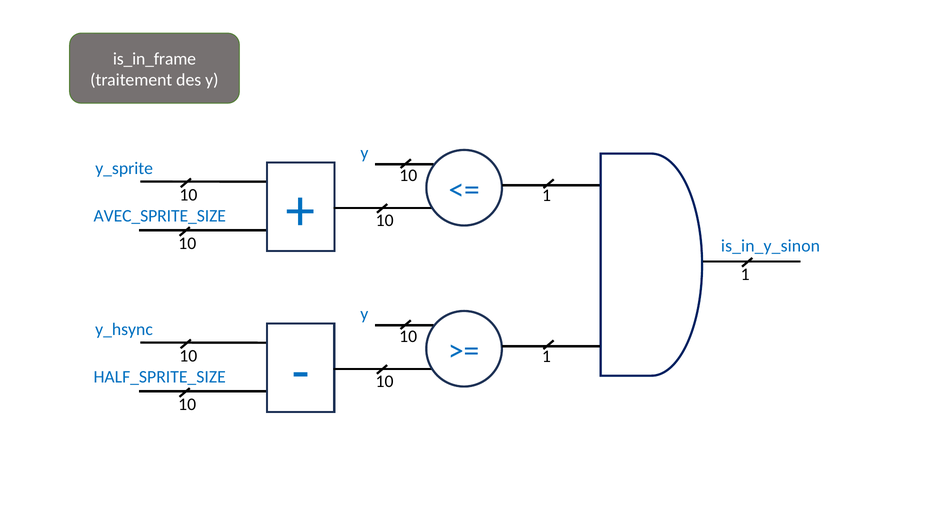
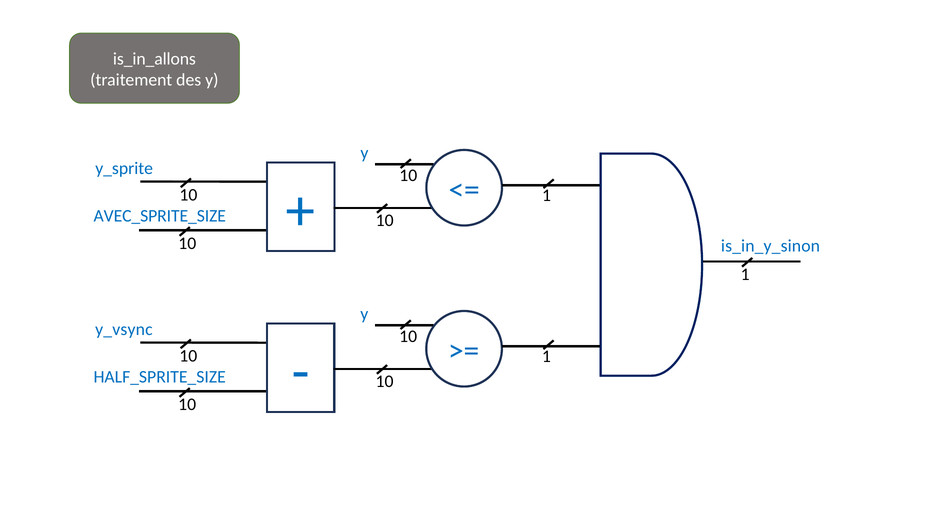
is_in_frame: is_in_frame -> is_in_allons
y_hsync: y_hsync -> y_vsync
